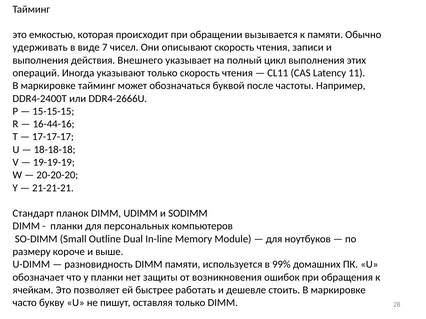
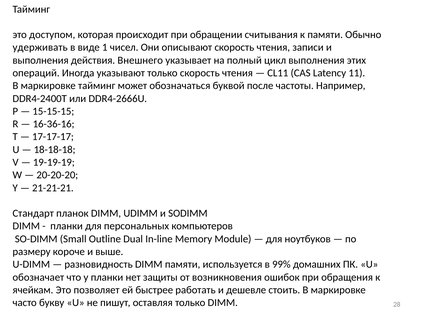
емкостью: емкостью -> доступом
вызывается: вызывается -> считывания
7: 7 -> 1
16-44-16: 16-44-16 -> 16-36-16
